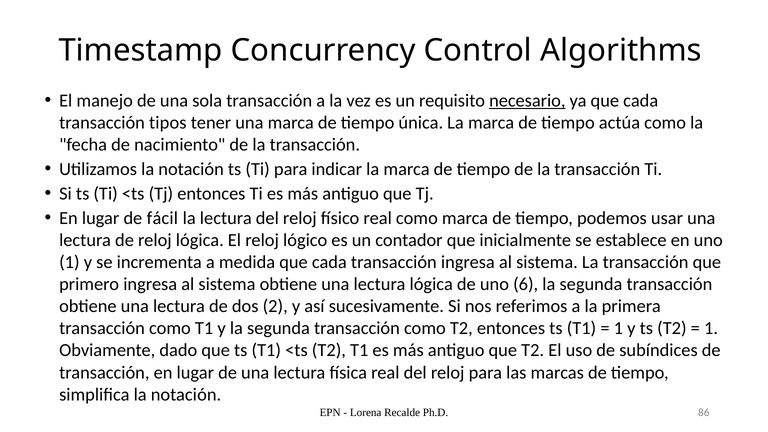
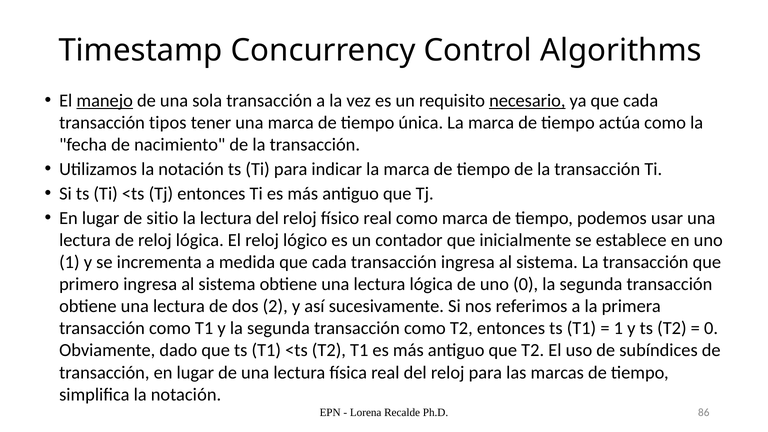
manejo underline: none -> present
fácil: fácil -> sitio
uno 6: 6 -> 0
1 at (711, 328): 1 -> 0
